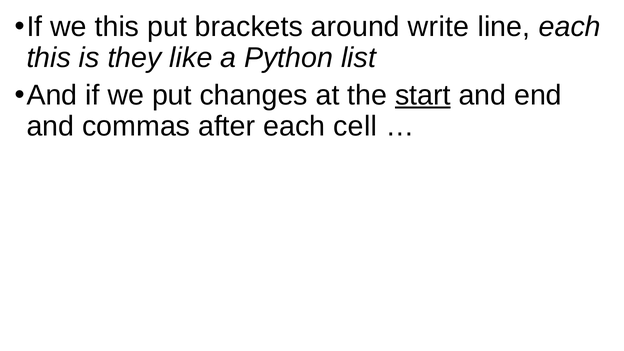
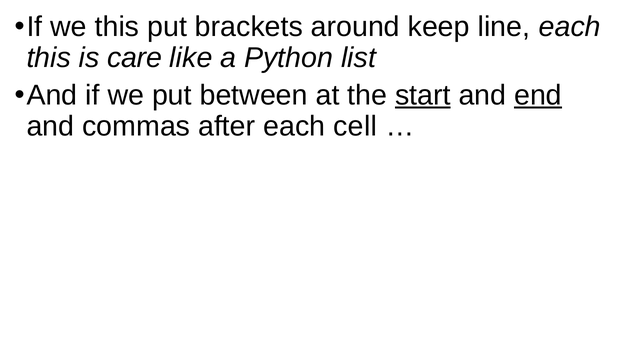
write: write -> keep
they: they -> care
changes: changes -> between
end underline: none -> present
